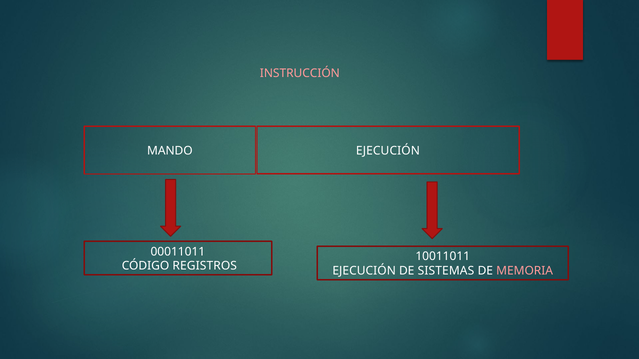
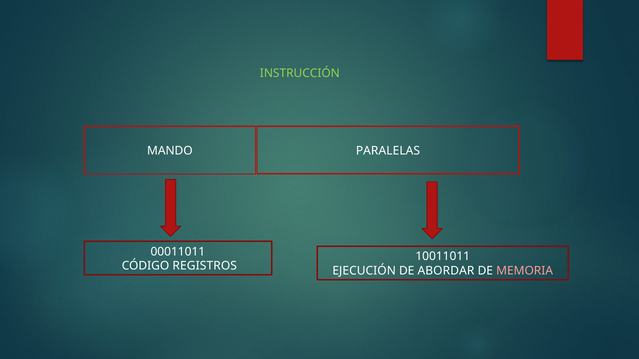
INSTRUCCIÓN colour: pink -> light green
MANDO EJECUCIÓN: EJECUCIÓN -> PARALELAS
SISTEMAS: SISTEMAS -> ABORDAR
